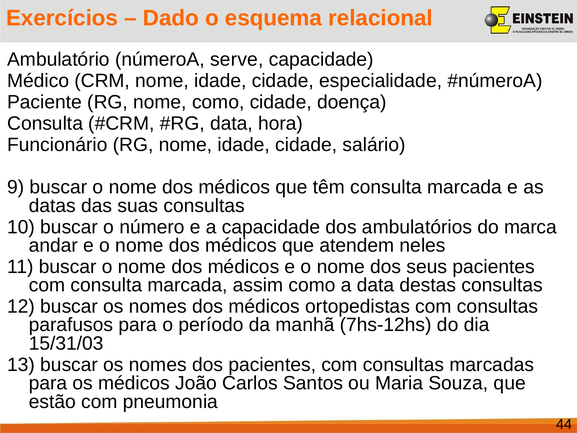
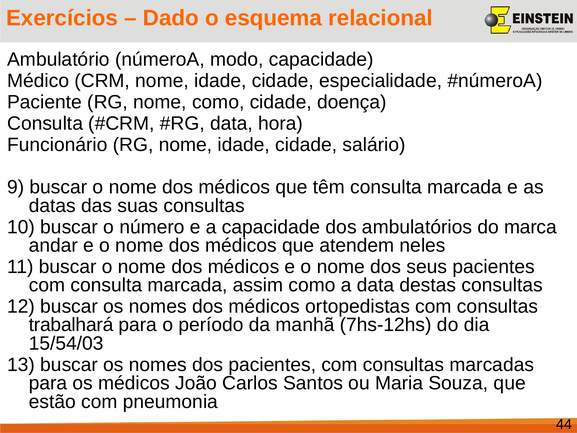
serve: serve -> modo
parafusos: parafusos -> trabalhará
15/31/03: 15/31/03 -> 15/54/03
